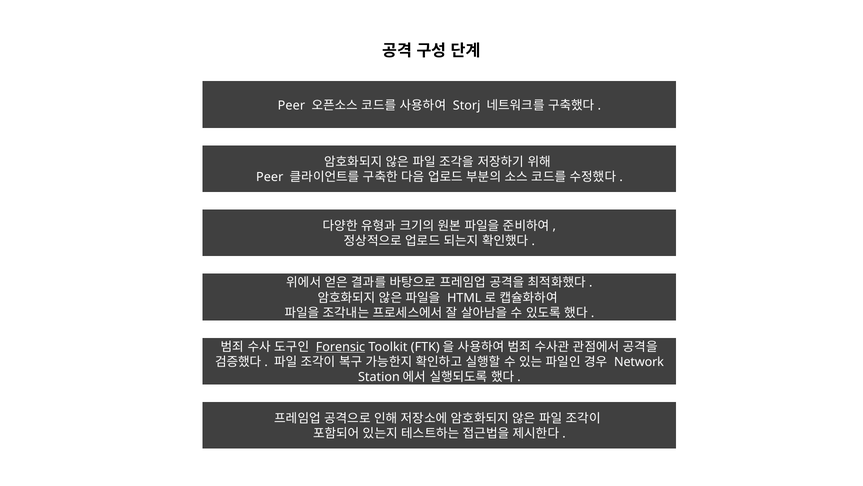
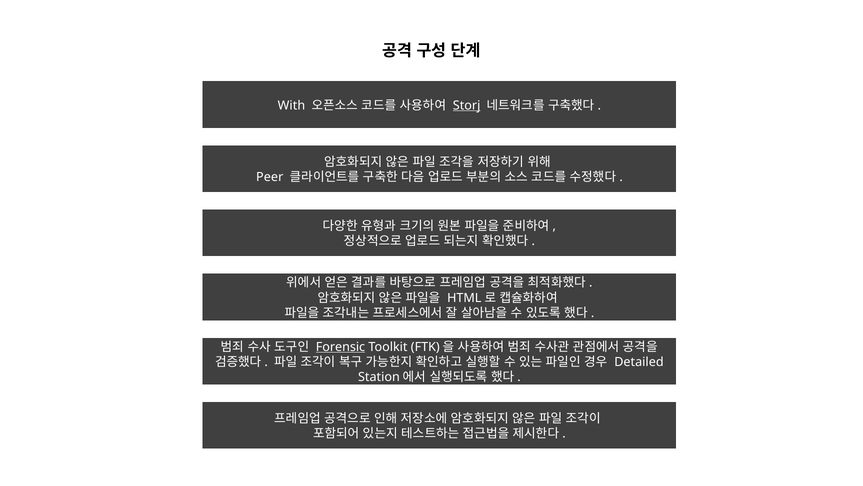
Peer at (291, 105): Peer -> With
Storj underline: none -> present
Network: Network -> Detailed
